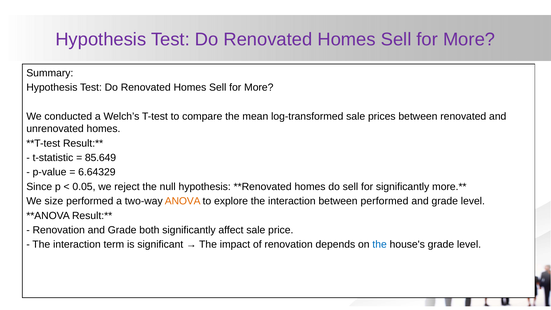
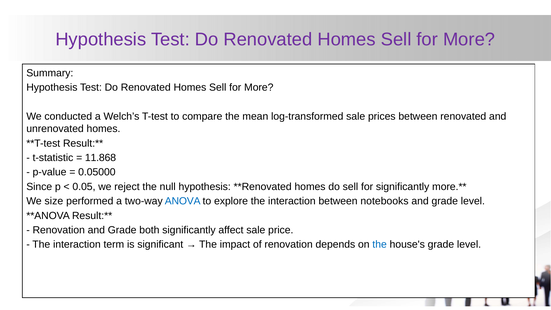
85.649: 85.649 -> 11.868
6.64329: 6.64329 -> 0.05000
ANOVA colour: orange -> blue
between performed: performed -> notebooks
